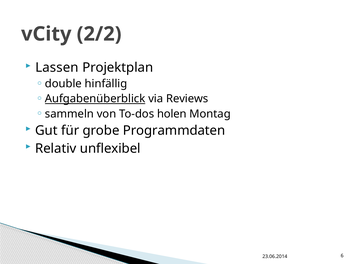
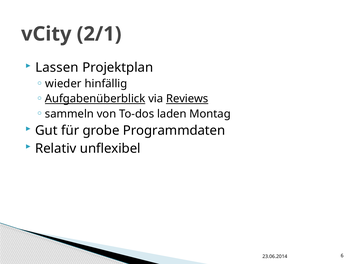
2/2: 2/2 -> 2/1
double: double -> wieder
Reviews underline: none -> present
holen: holen -> laden
